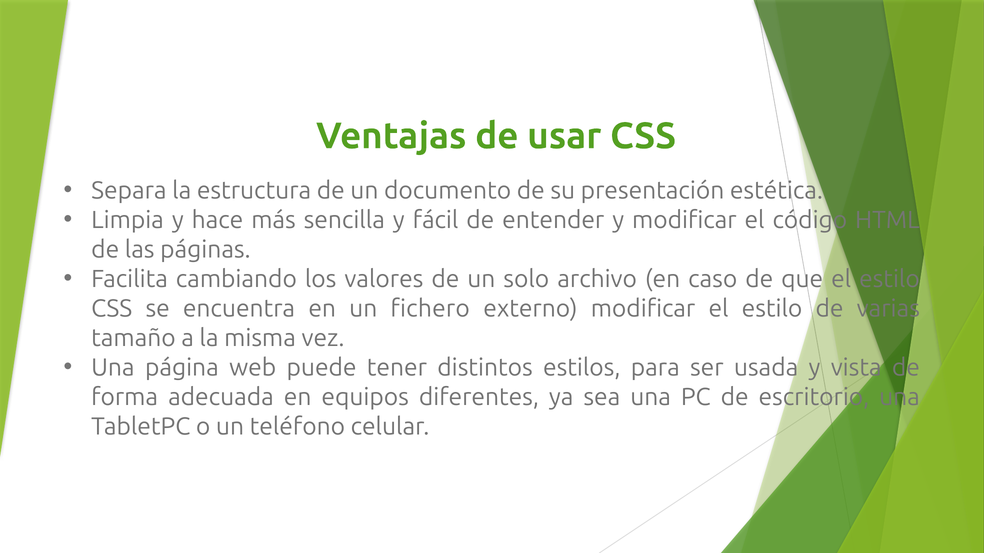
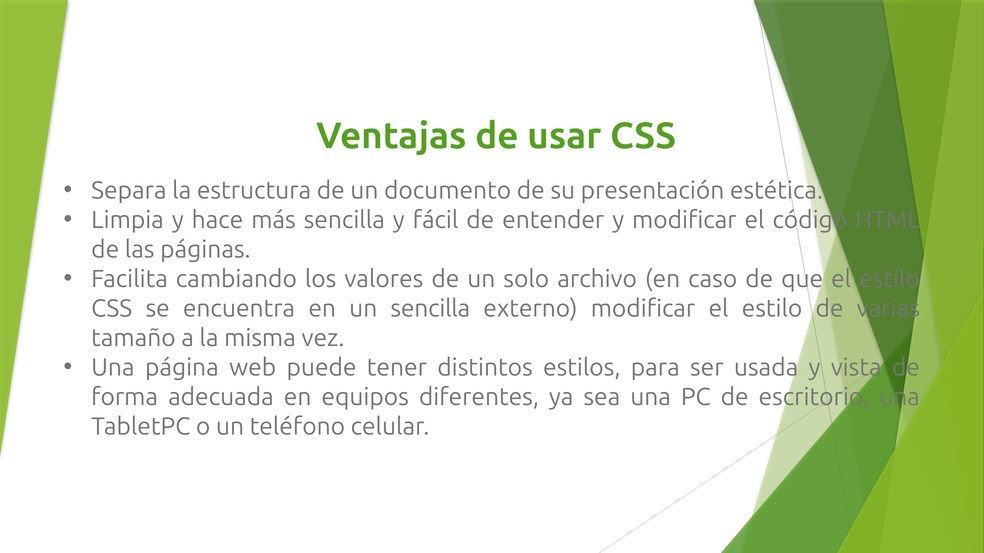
un fichero: fichero -> sencilla
